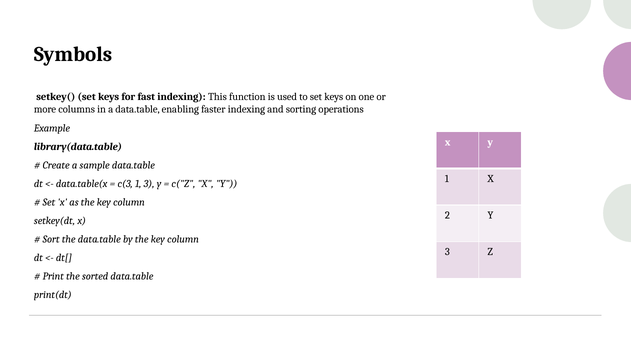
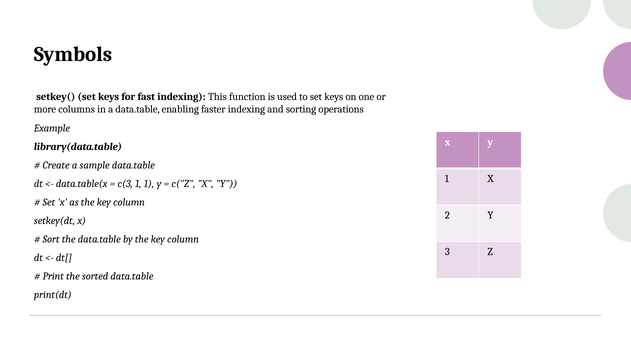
1 3: 3 -> 1
